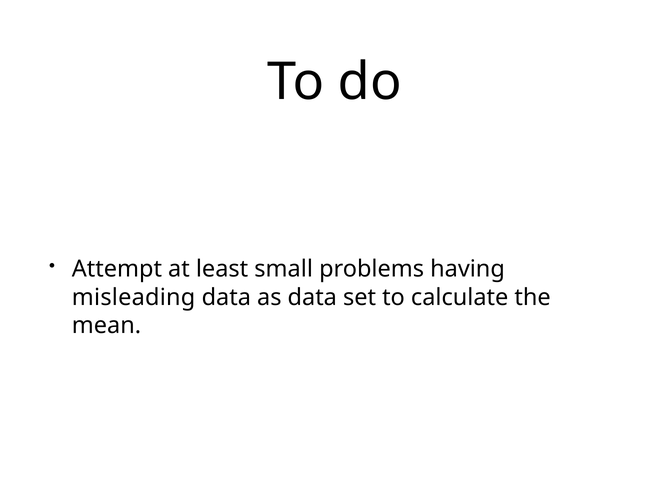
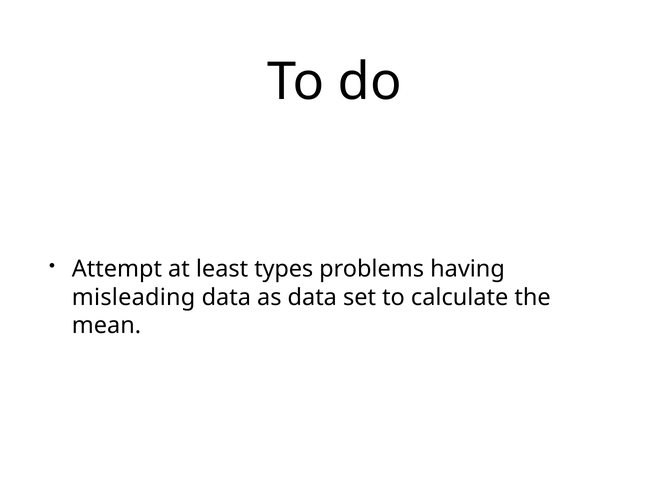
small: small -> types
